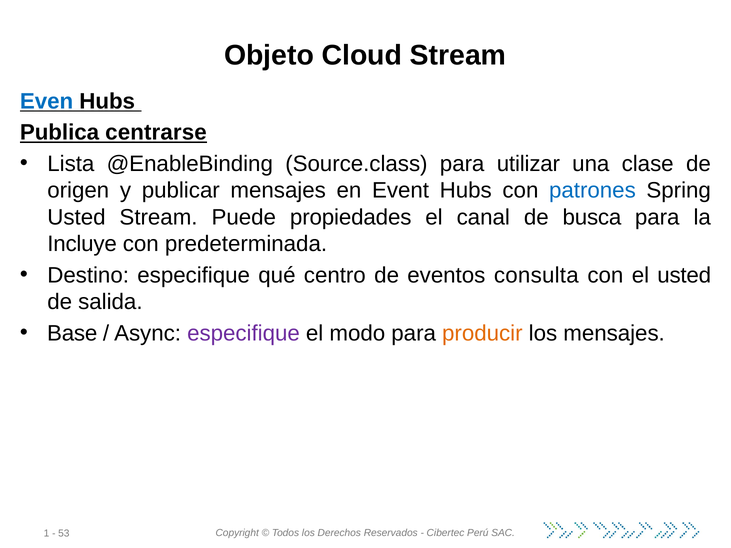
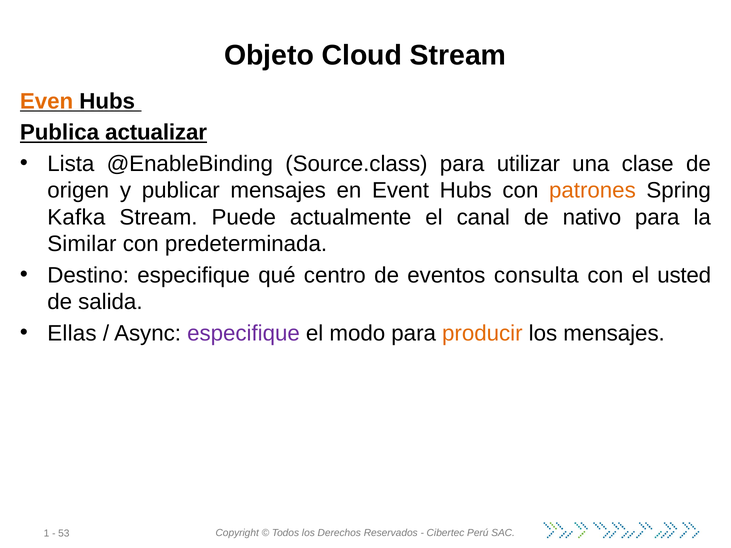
Even colour: blue -> orange
centrarse: centrarse -> actualizar
patrones colour: blue -> orange
Usted at (76, 217): Usted -> Kafka
propiedades: propiedades -> actualmente
busca: busca -> nativo
Incluye: Incluye -> Similar
Base: Base -> Ellas
